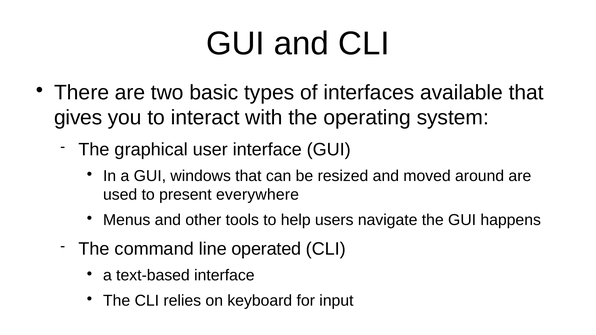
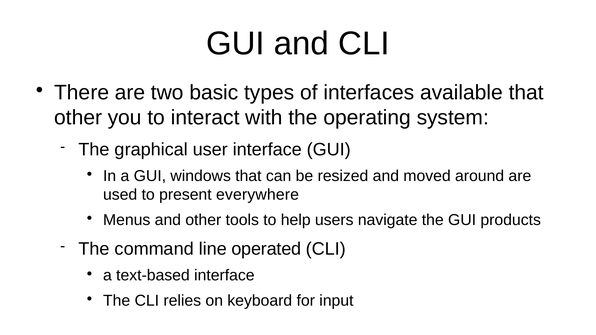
gives at (78, 118): gives -> other
happens: happens -> products
